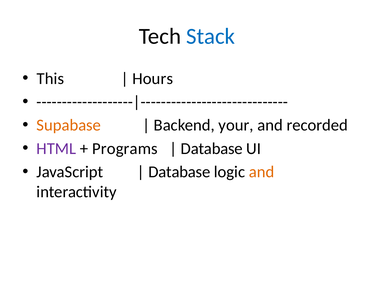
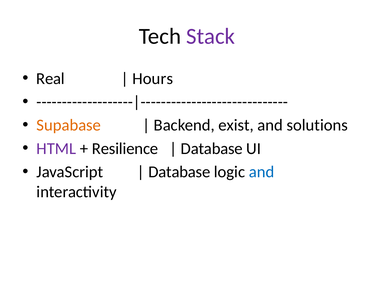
Stack colour: blue -> purple
This: This -> Real
your: your -> exist
recorded: recorded -> solutions
Programs: Programs -> Resilience
and at (262, 172) colour: orange -> blue
